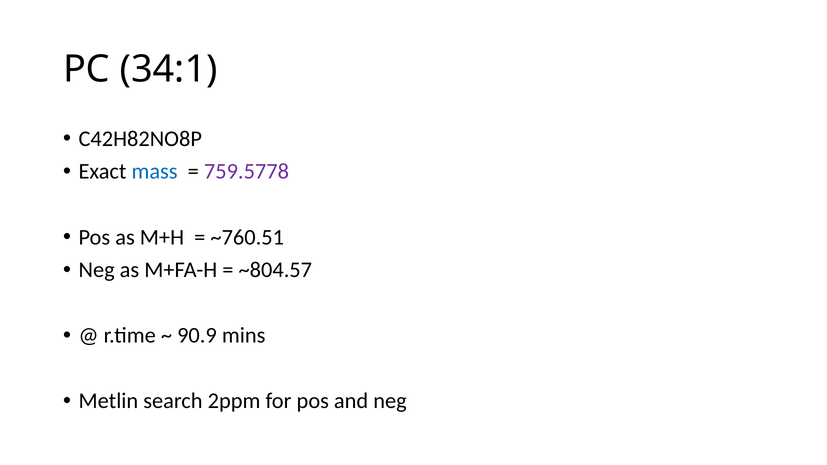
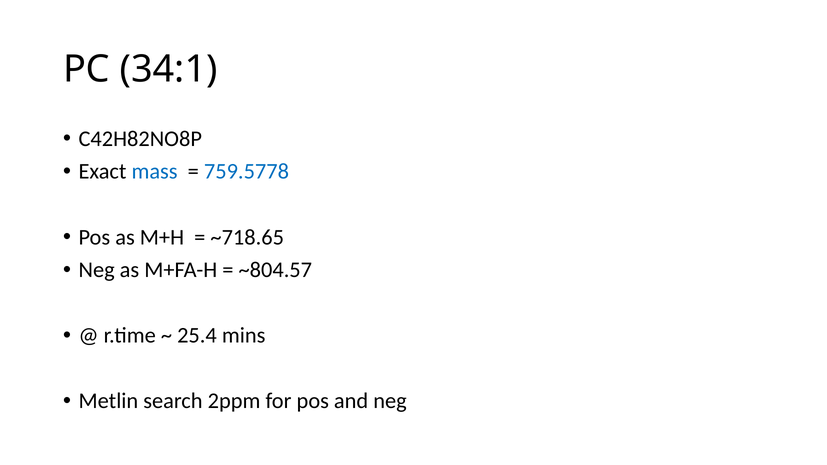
759.5778 colour: purple -> blue
~760.51: ~760.51 -> ~718.65
90.9: 90.9 -> 25.4
